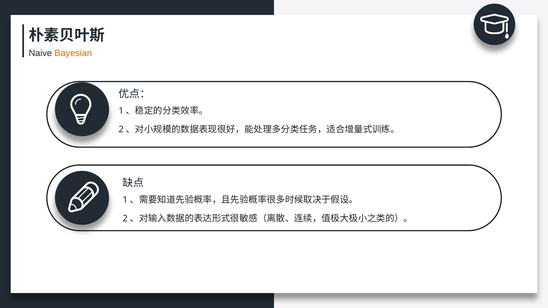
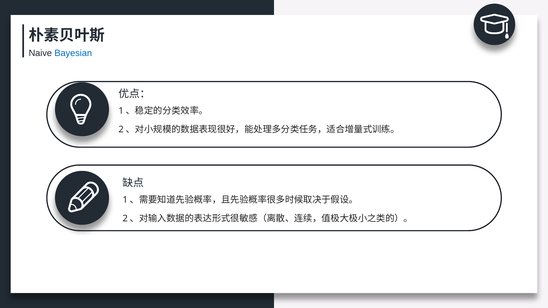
Bayesian colour: orange -> blue
